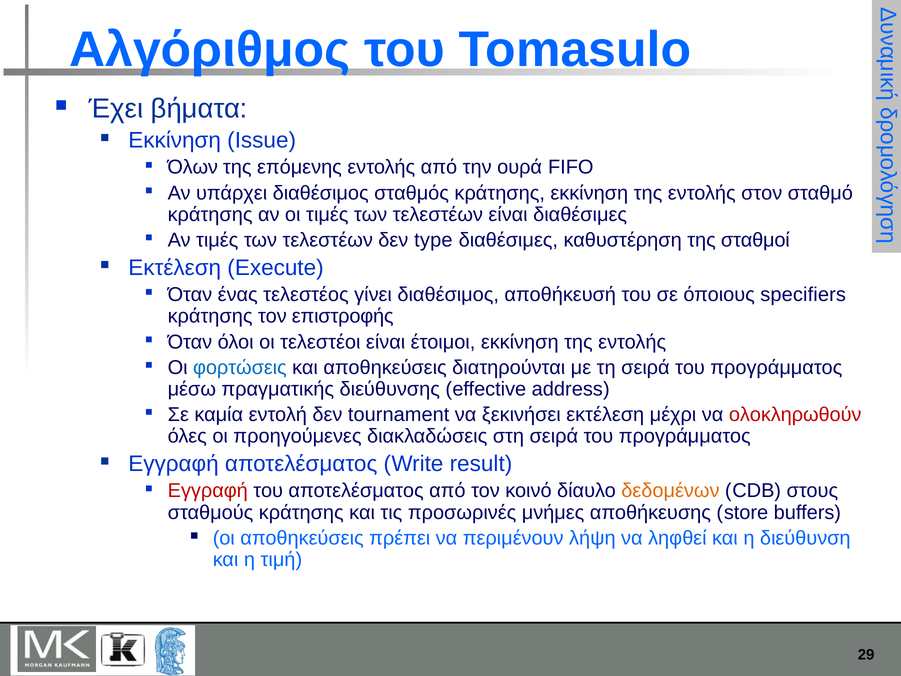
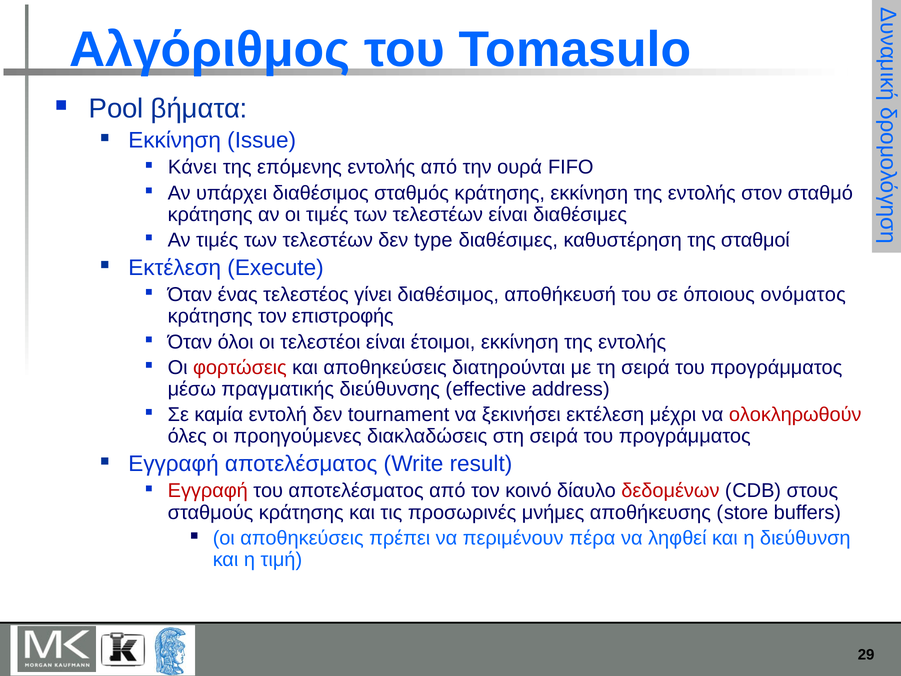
Έχει: Έχει -> Pool
Όλων: Όλων -> Κάνει
specifiers: specifiers -> ονόματος
φορτώσεις colour: blue -> red
δεδομένων colour: orange -> red
λήψη: λήψη -> πέρα
